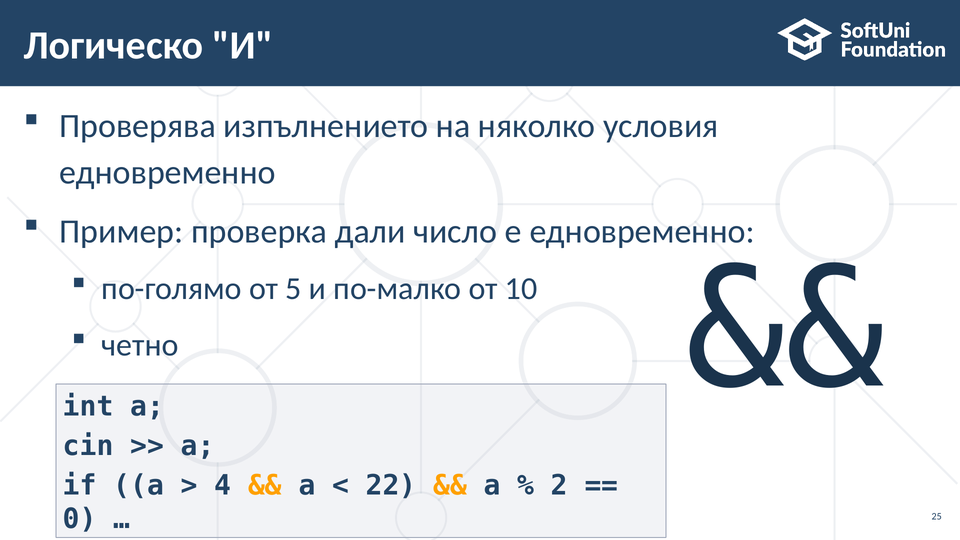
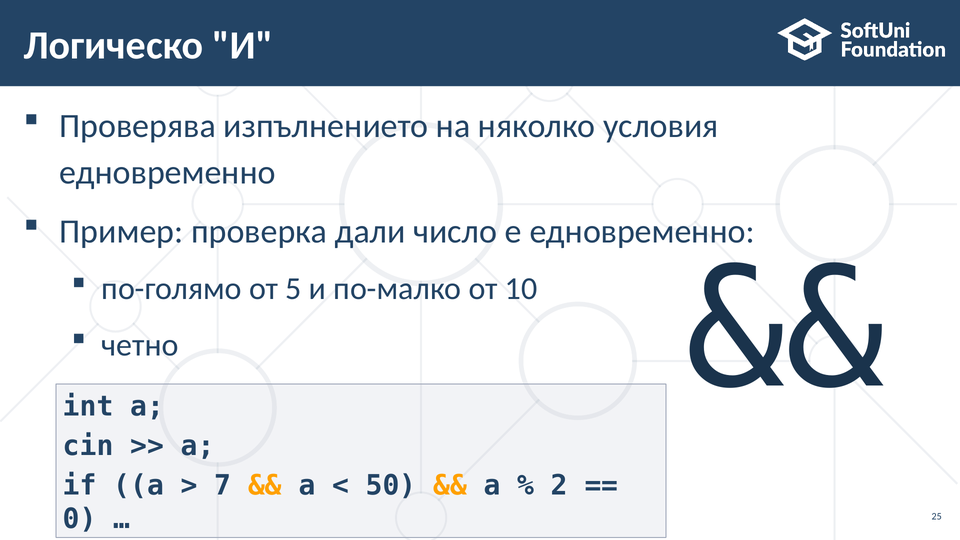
4: 4 -> 7
22: 22 -> 50
